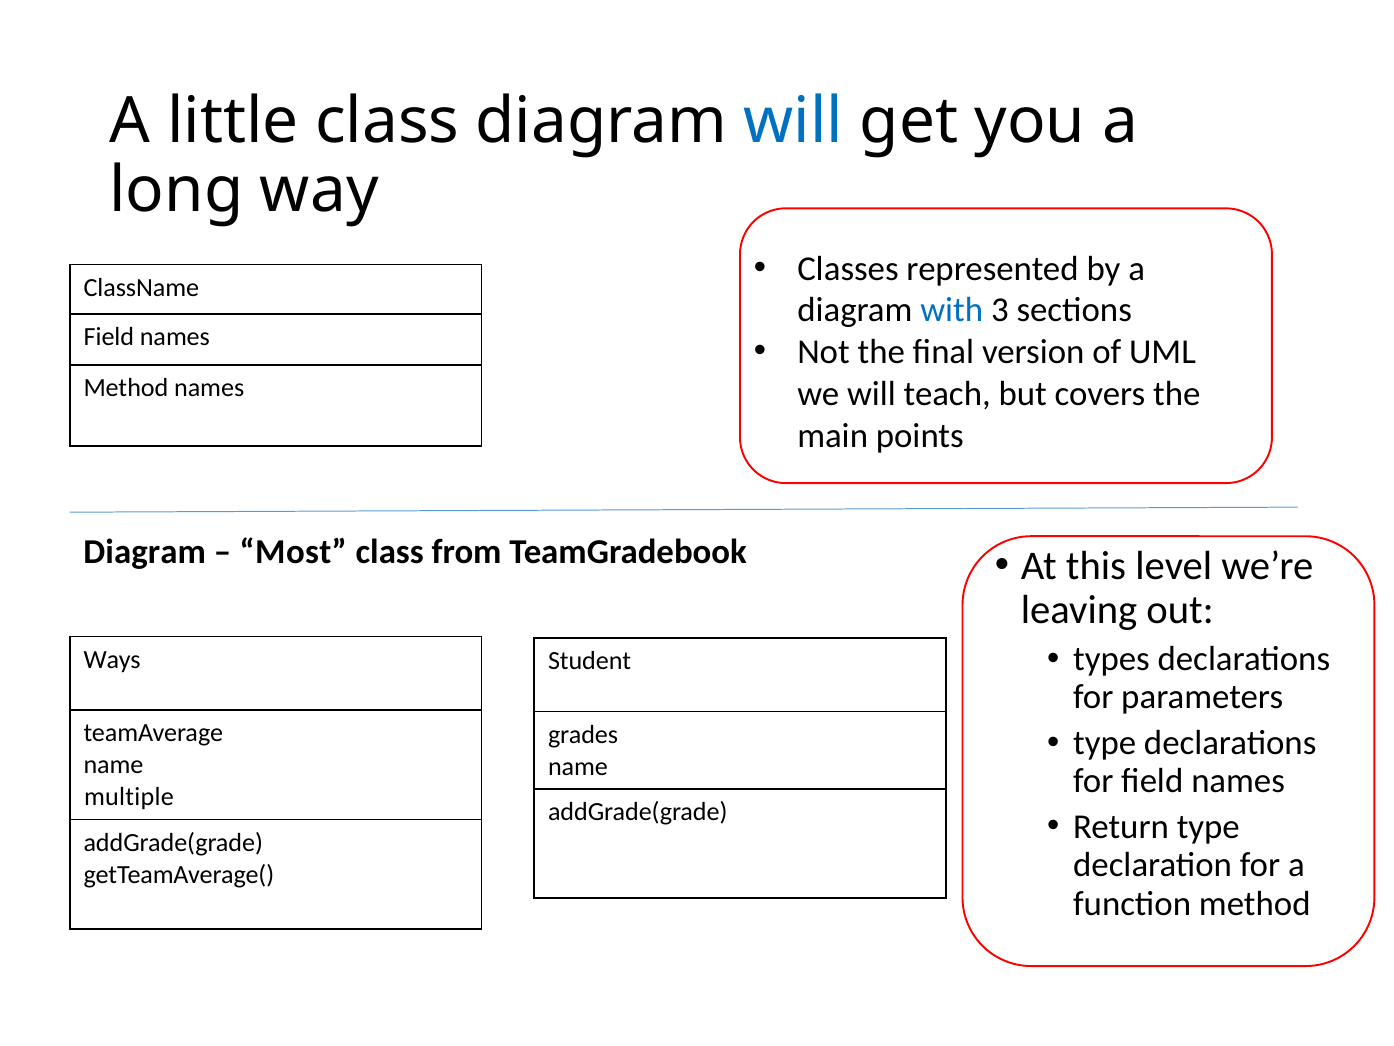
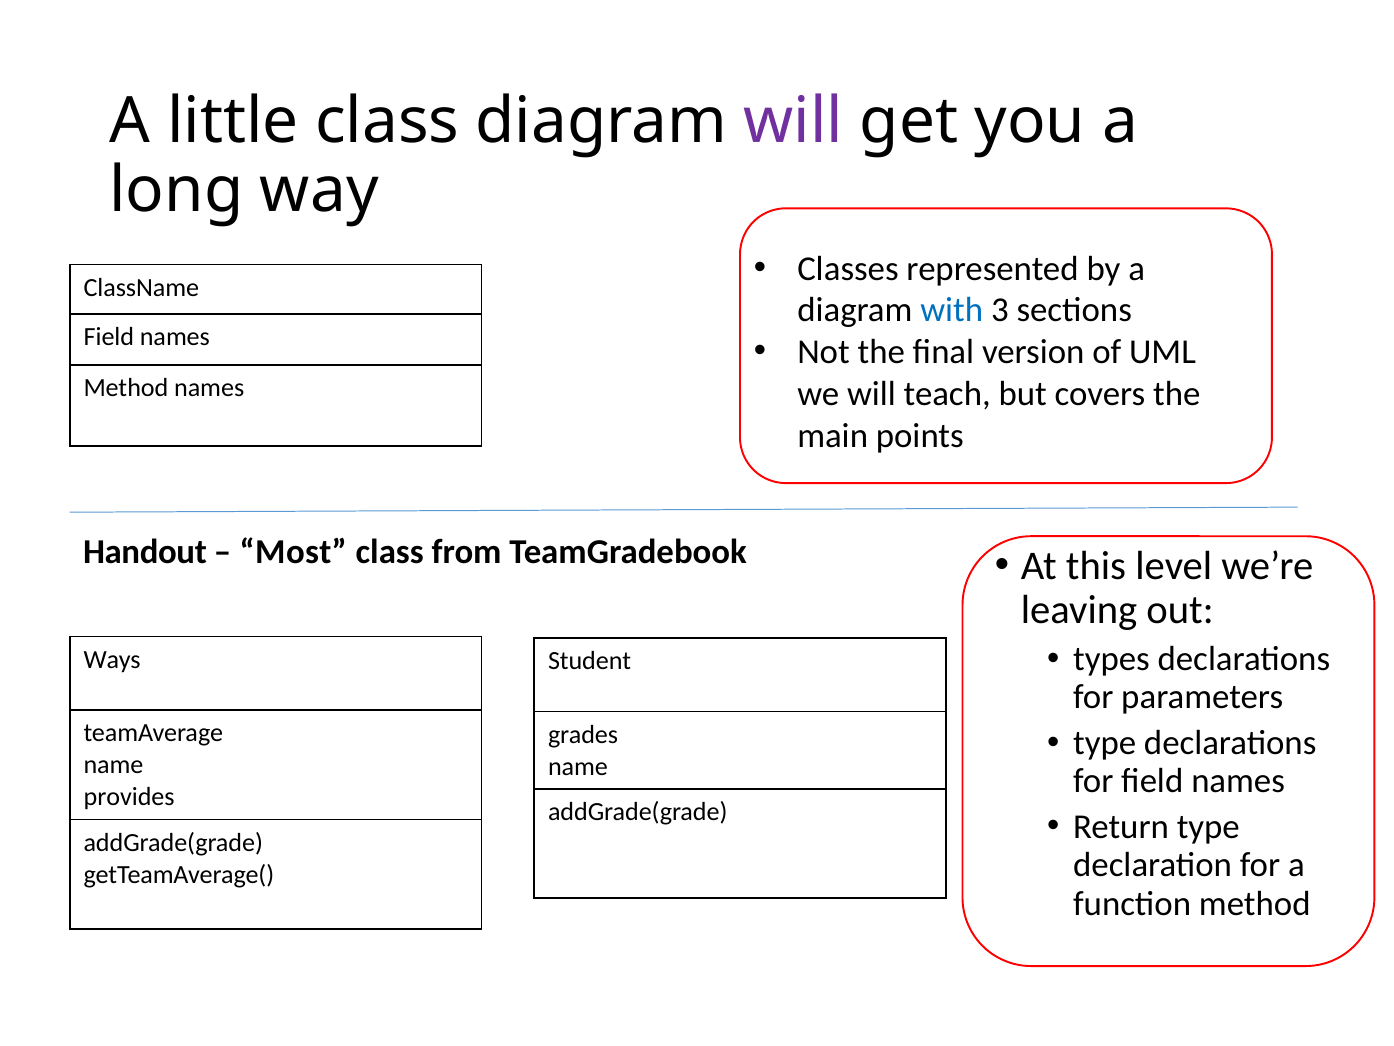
will at (793, 122) colour: blue -> purple
Diagram at (145, 552): Diagram -> Handout
multiple: multiple -> provides
